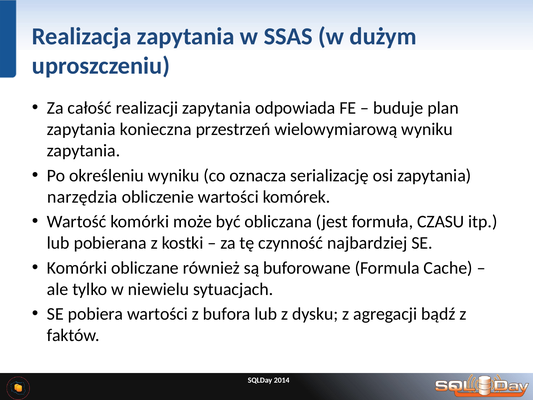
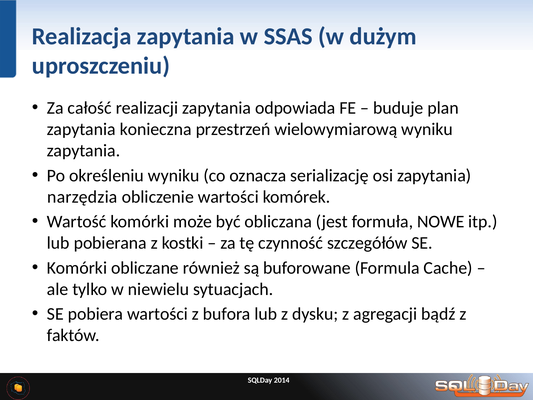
CZASU: CZASU -> NOWE
najbardziej: najbardziej -> szczegółów
